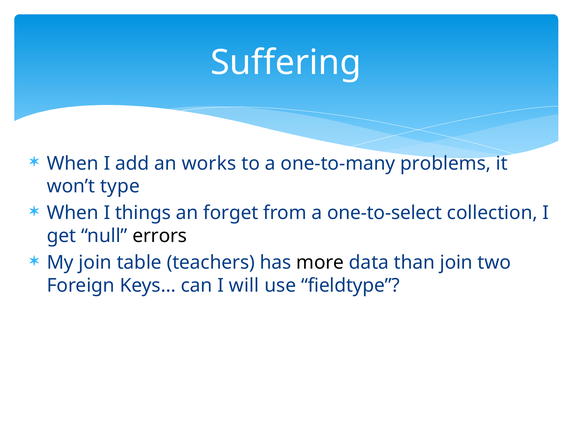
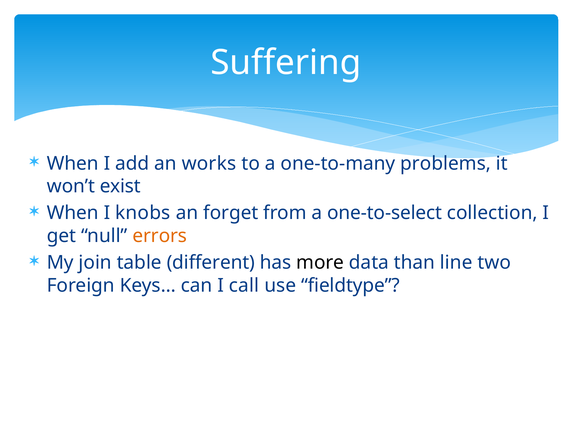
type: type -> exist
things: things -> knobs
errors colour: black -> orange
teachers: teachers -> different
than join: join -> line
will: will -> call
